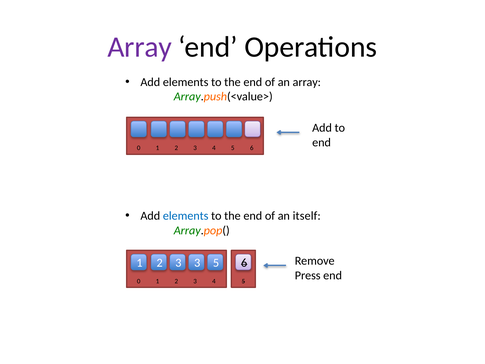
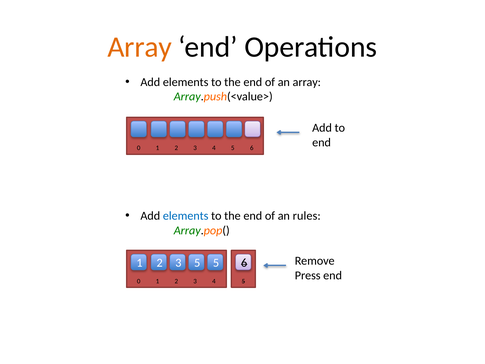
Array at (140, 47) colour: purple -> orange
itself: itself -> rules
3 3: 3 -> 5
